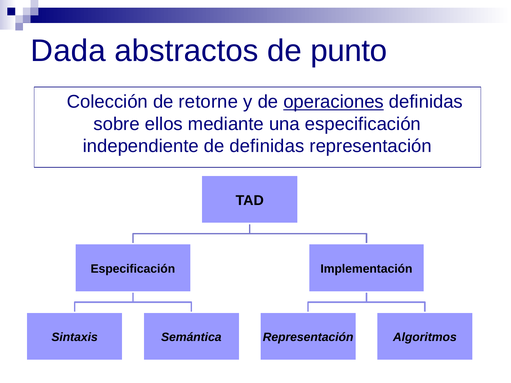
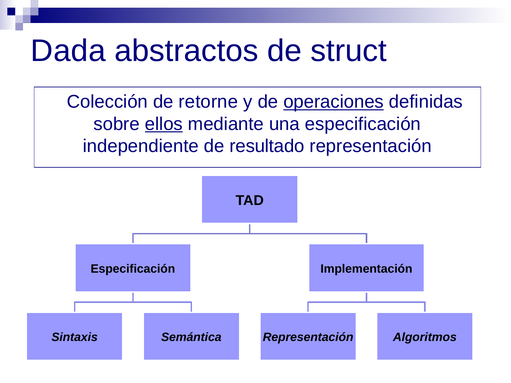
punto: punto -> struct
ellos underline: none -> present
de definidas: definidas -> resultado
